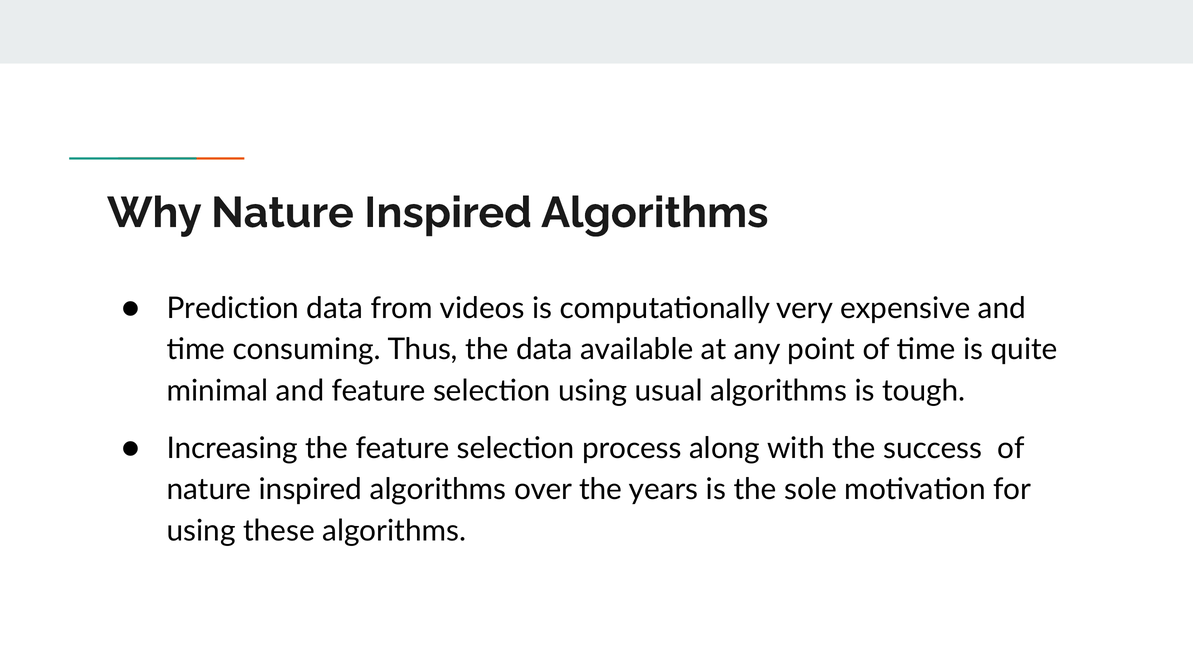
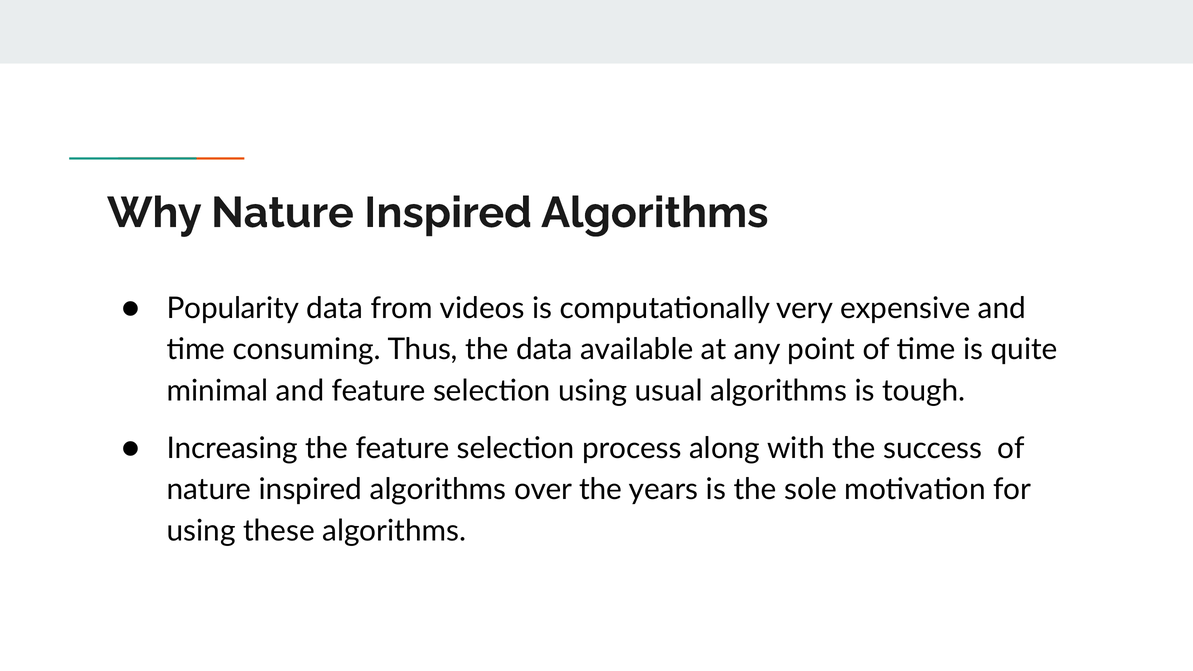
Prediction: Prediction -> Popularity
